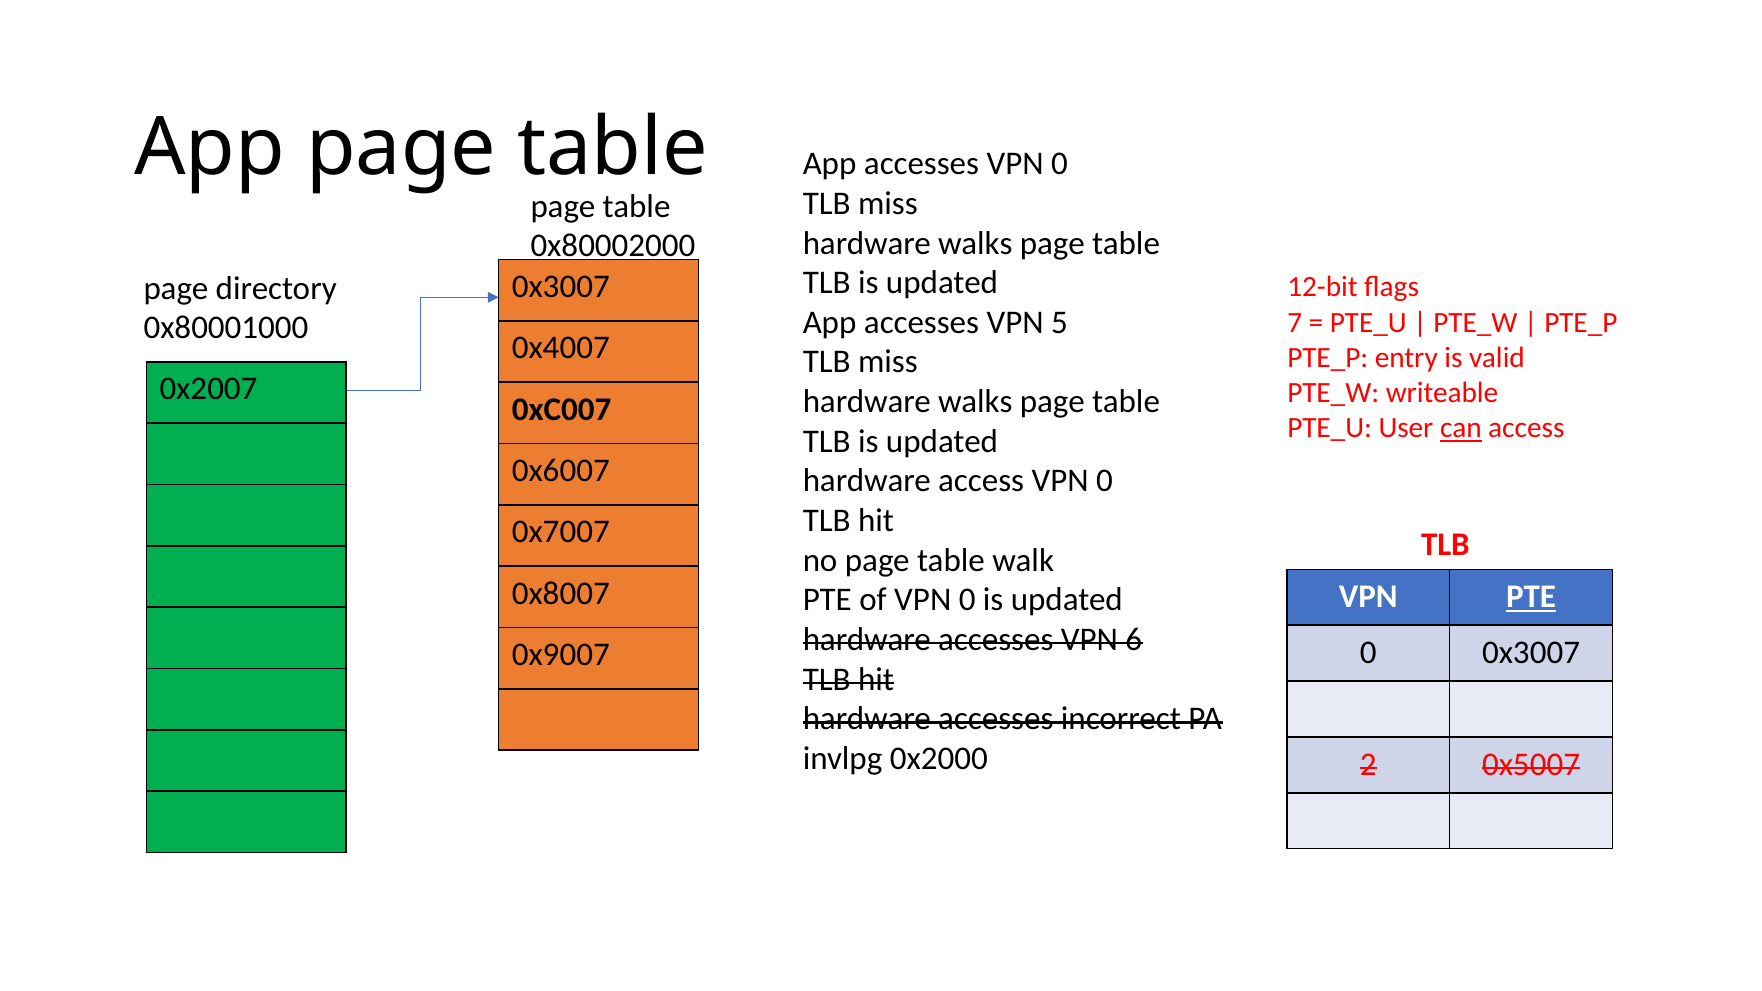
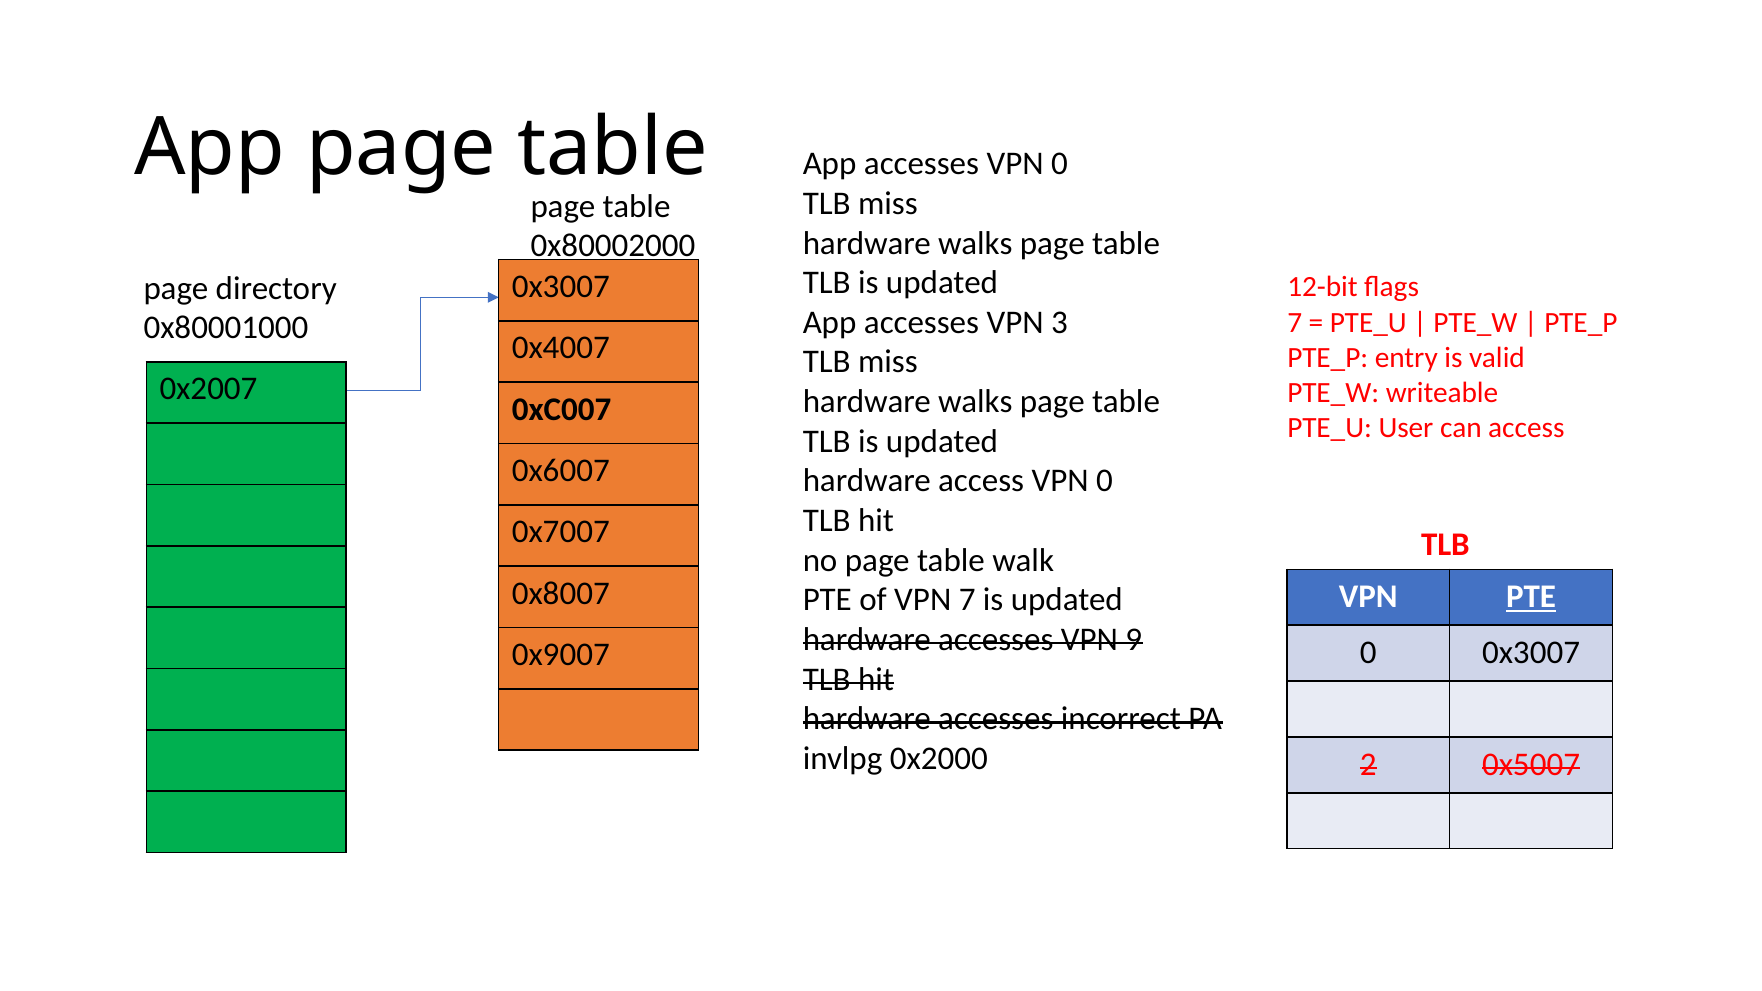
5: 5 -> 3
can underline: present -> none
of VPN 0: 0 -> 7
6: 6 -> 9
